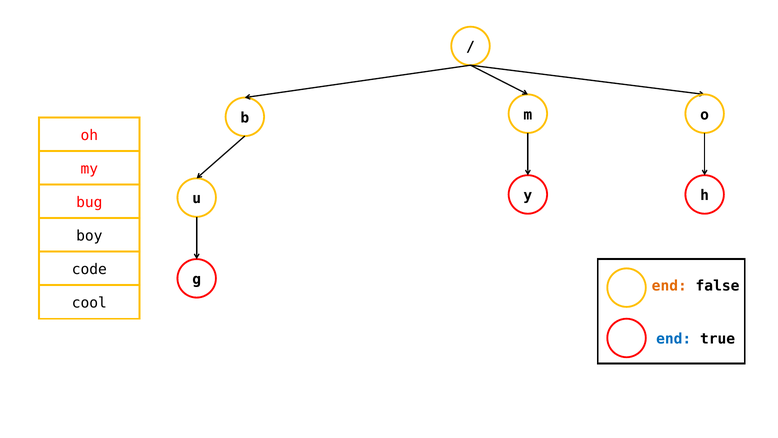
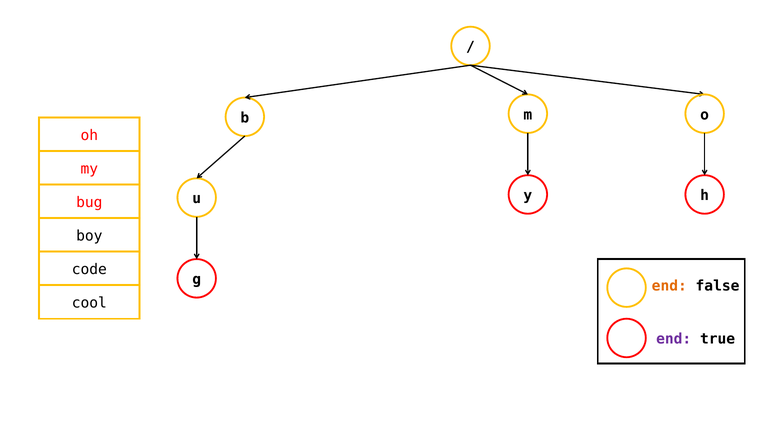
end at (674, 339) colour: blue -> purple
